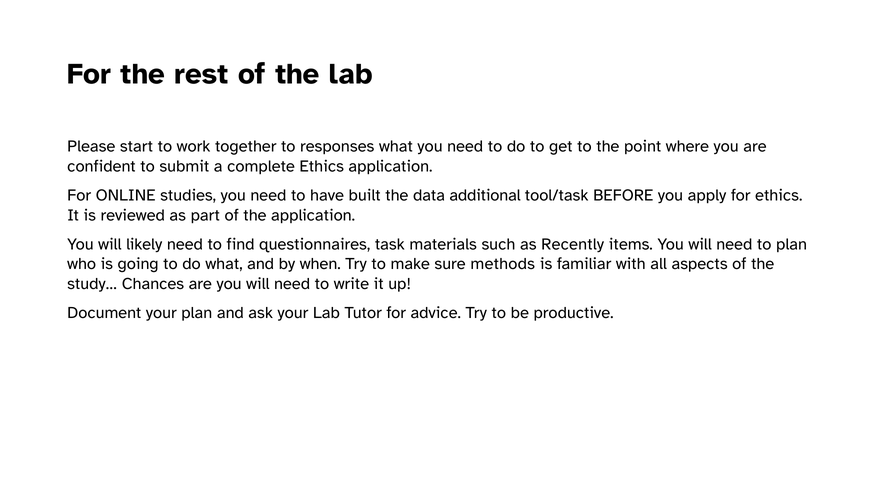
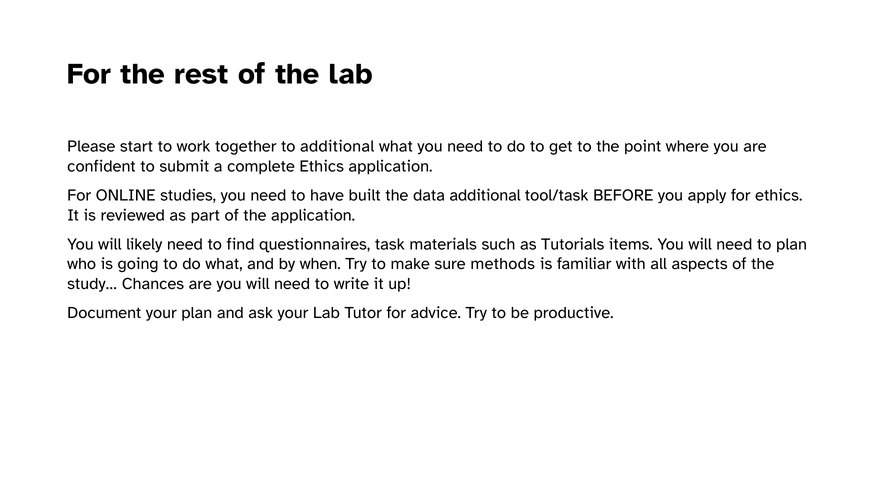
to responses: responses -> additional
Recently: Recently -> Tutorials
